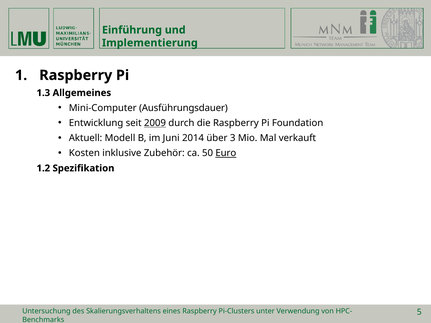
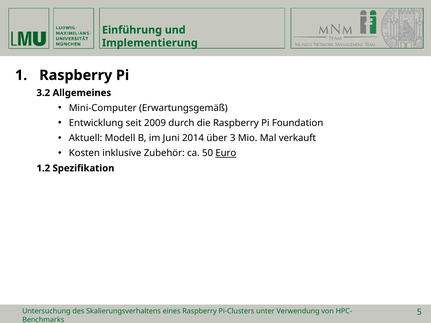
1.3: 1.3 -> 3.2
Ausführungsdauer: Ausführungsdauer -> Erwartungsgemäß
2009 underline: present -> none
